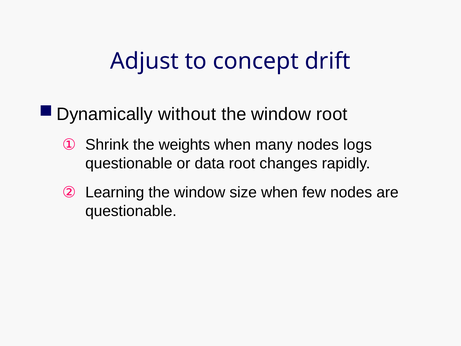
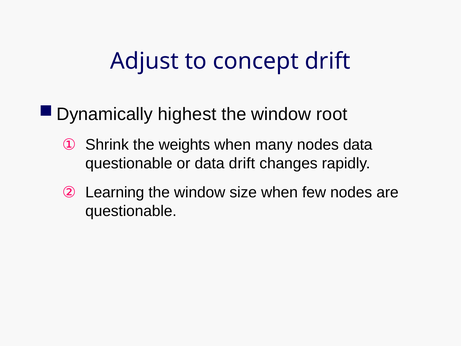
without: without -> highest
nodes logs: logs -> data
data root: root -> drift
